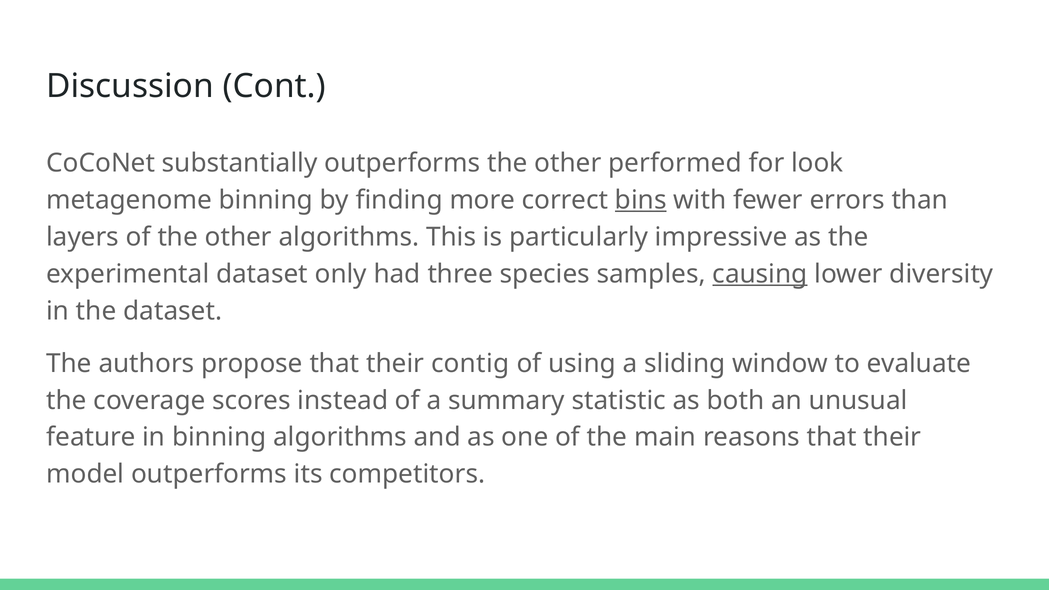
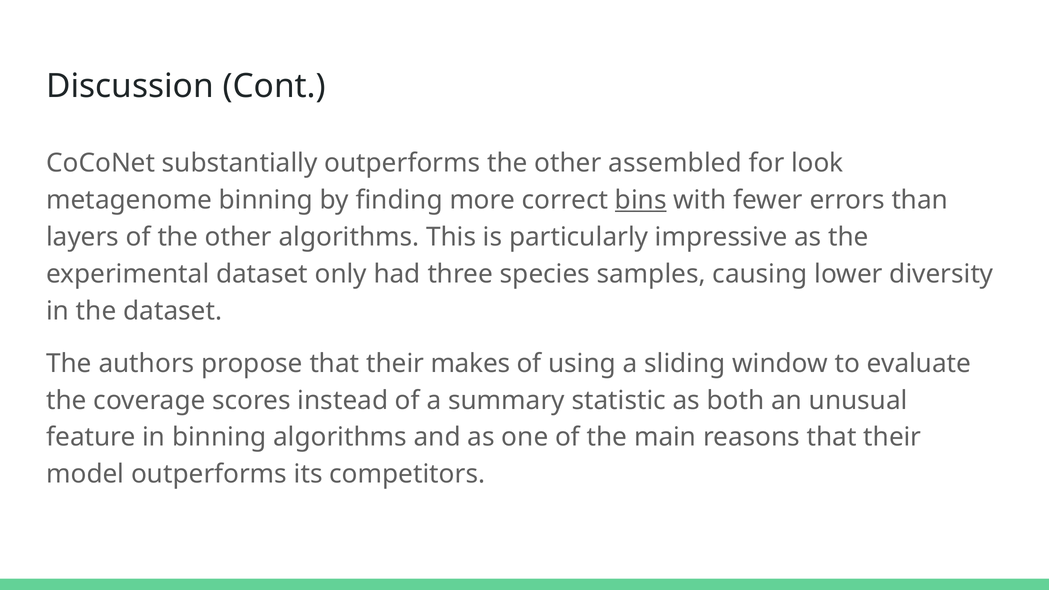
performed: performed -> assembled
causing underline: present -> none
contig: contig -> makes
